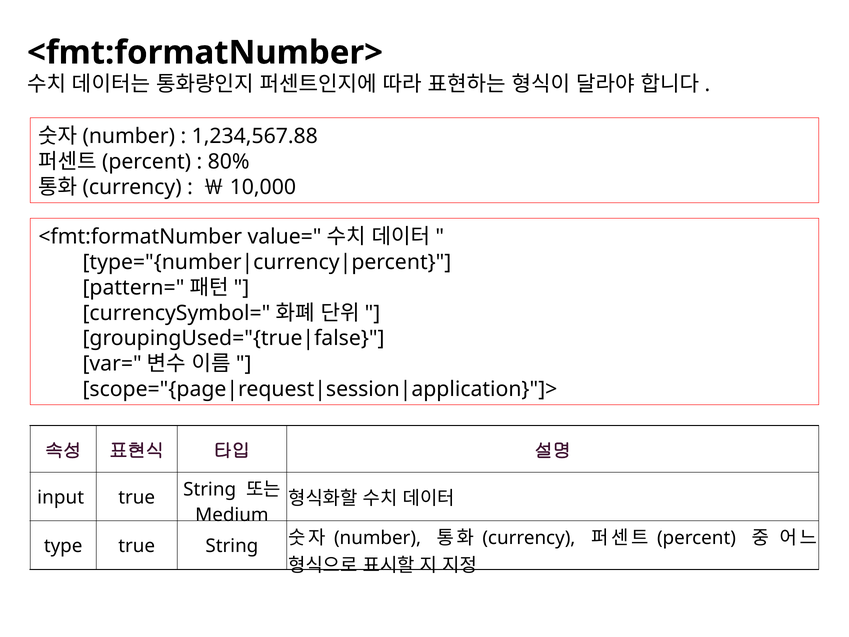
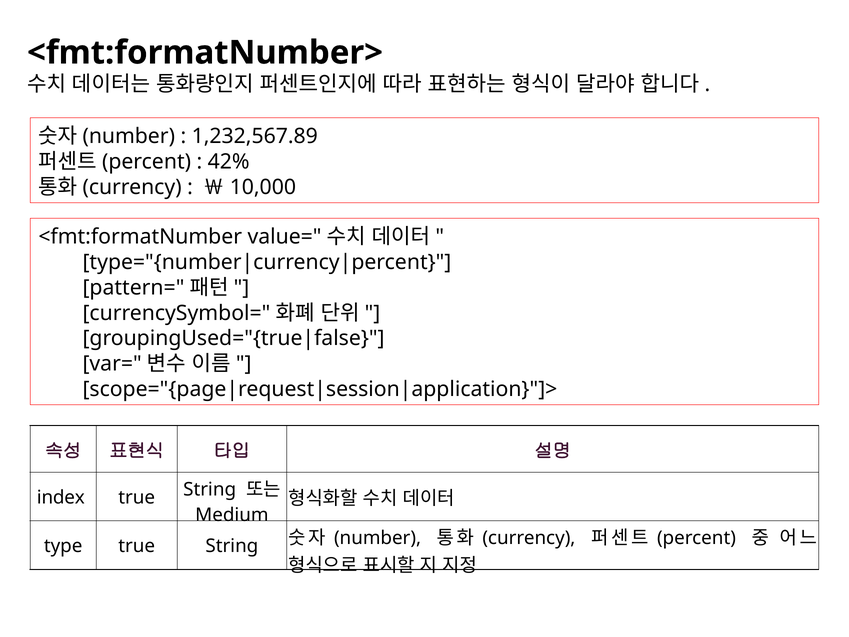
1,234,567.88: 1,234,567.88 -> 1,232,567.89
80%: 80% -> 42%
input: input -> index
